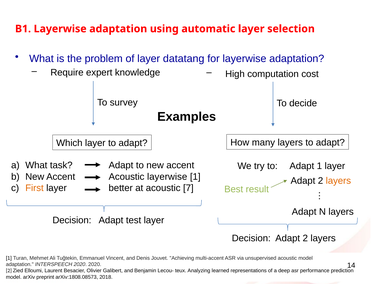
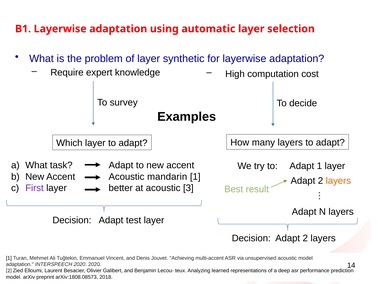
datatang: datatang -> synthetic
Acoustic layerwise: layerwise -> mandarin
First colour: orange -> purple
7: 7 -> 3
